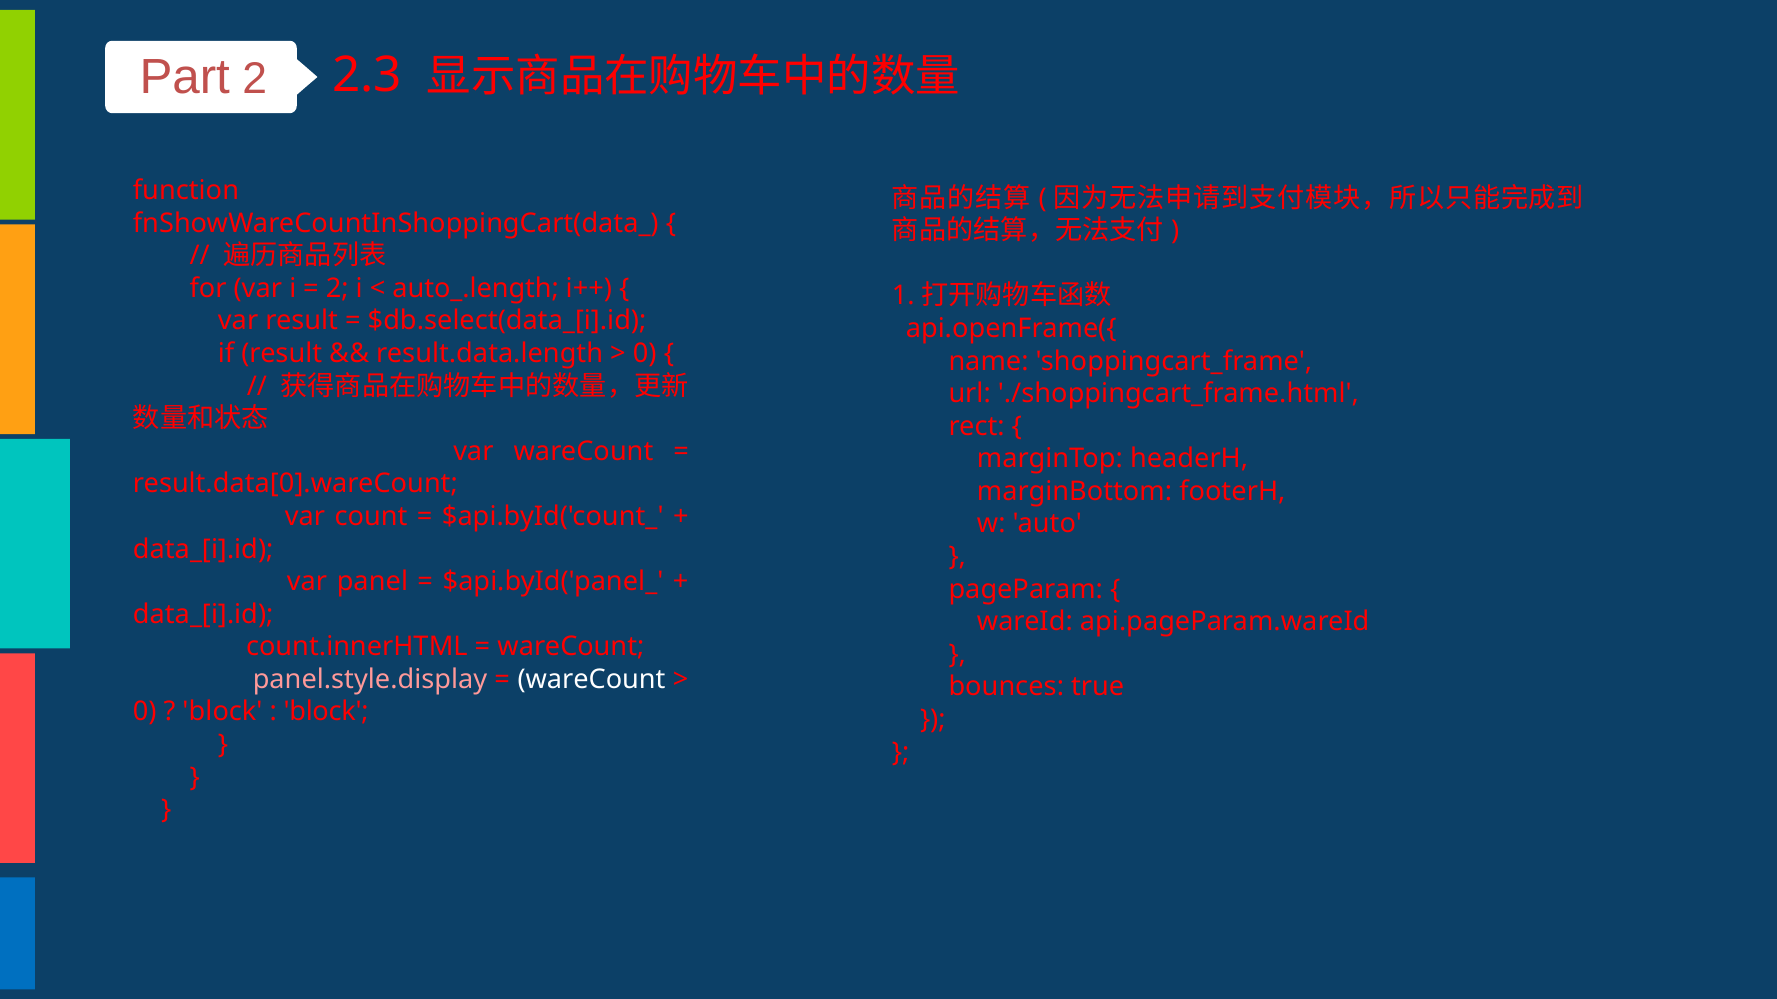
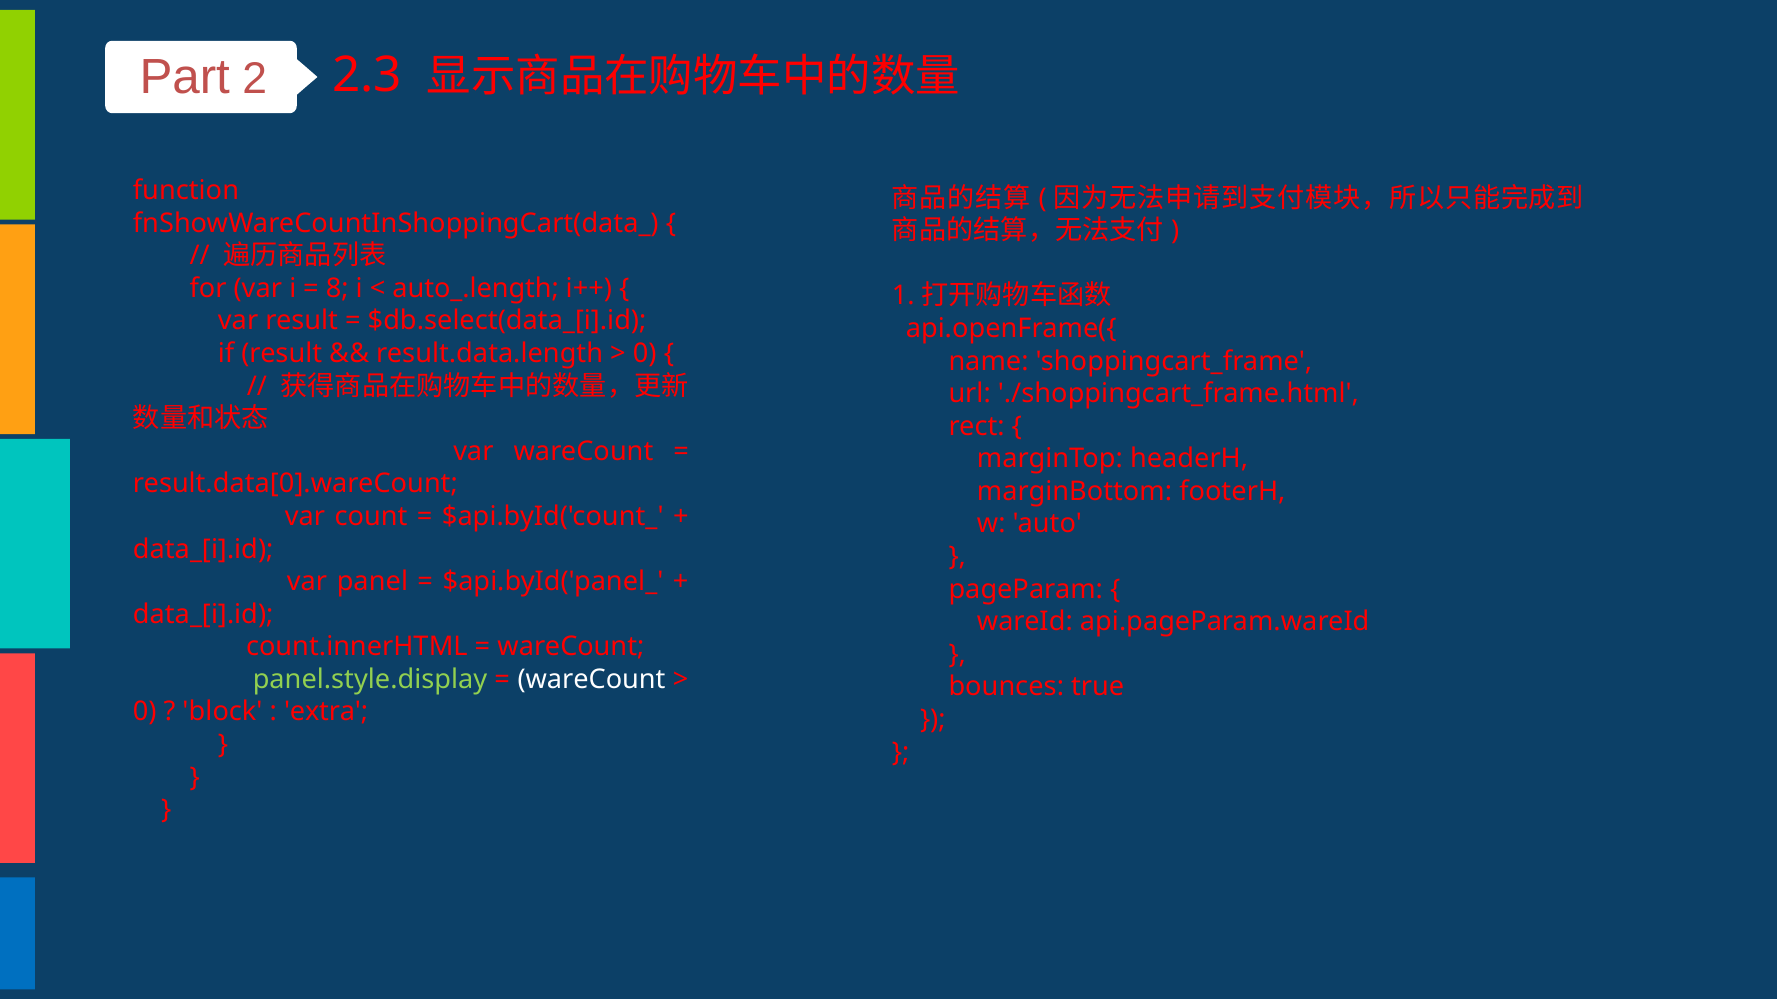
2 at (337, 289): 2 -> 8
panel.style.display colour: pink -> light green
block at (326, 712): block -> extra
